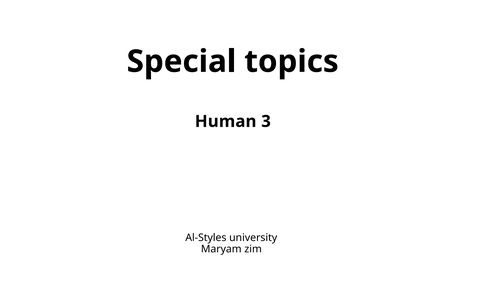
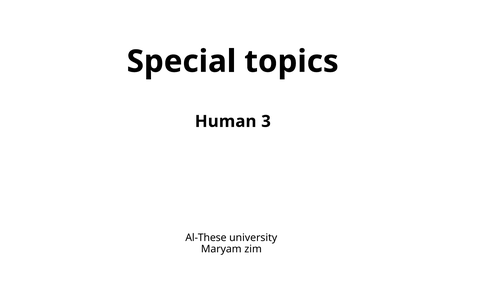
Al-Styles: Al-Styles -> Al-These
